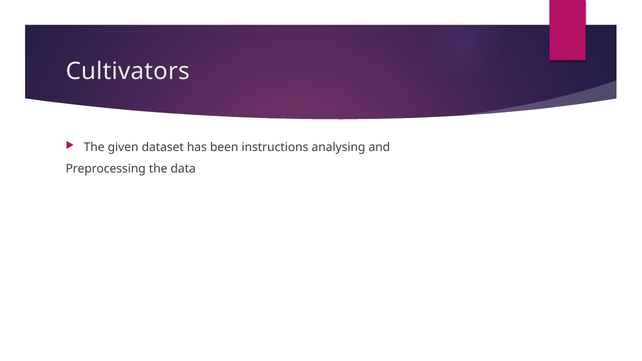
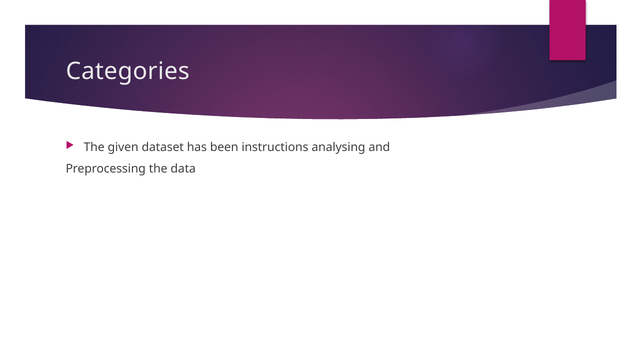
Cultivators: Cultivators -> Categories
